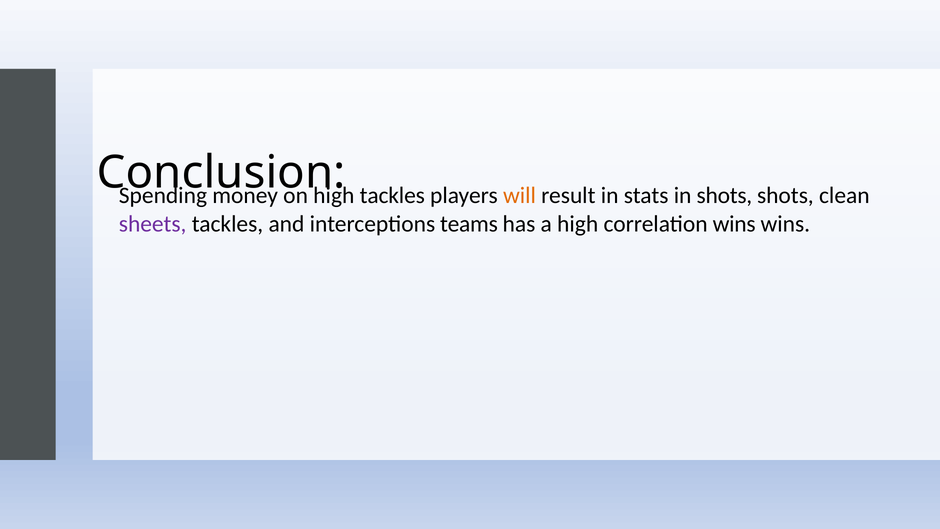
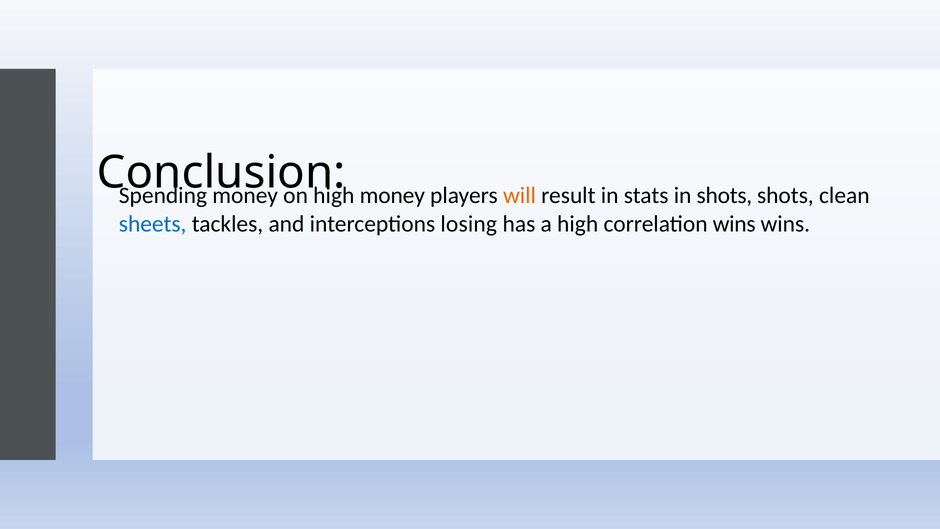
tackles at (392, 196): tackles -> money
sheets colour: purple -> blue
teams: teams -> losing
